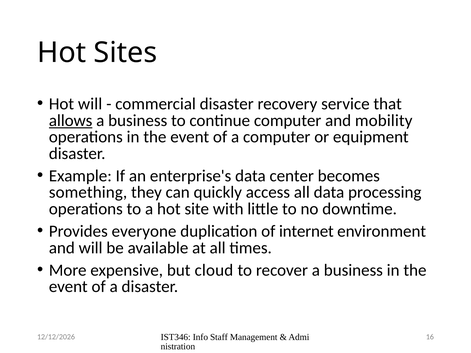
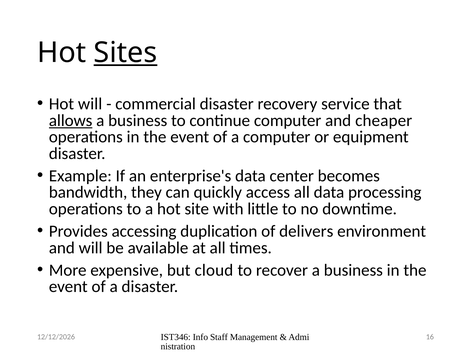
Sites underline: none -> present
mobility: mobility -> cheaper
something: something -> bandwidth
everyone: everyone -> accessing
internet: internet -> delivers
